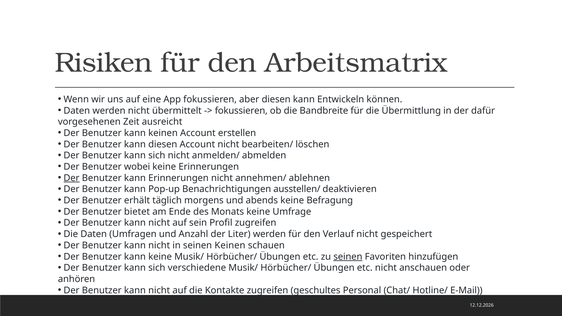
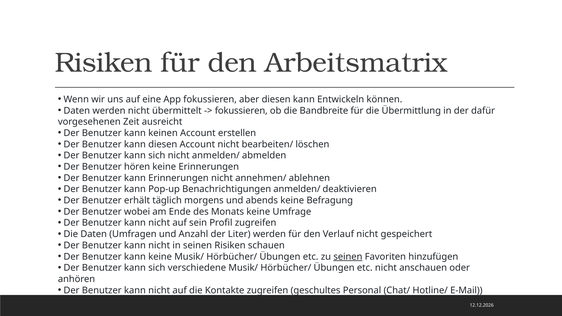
wobei: wobei -> hören
Der at (72, 178) underline: present -> none
Benachrichtigungen ausstellen/: ausstellen/ -> anmelden/
bietet: bietet -> wobei
seinen Keinen: Keinen -> Risiken
